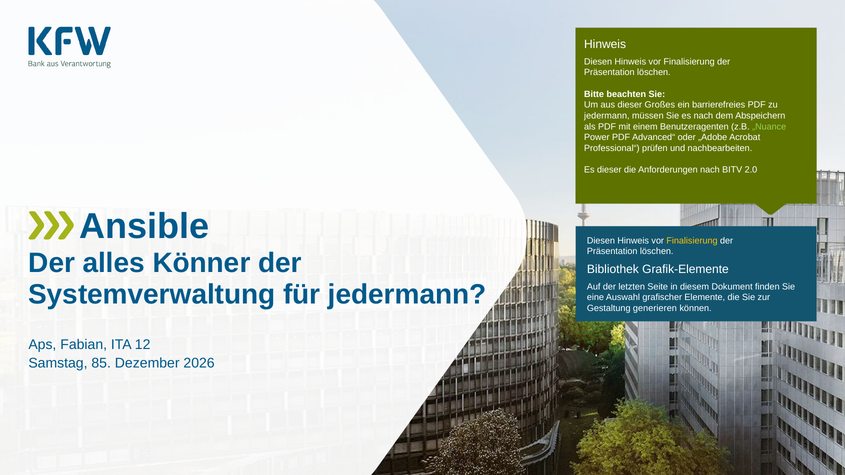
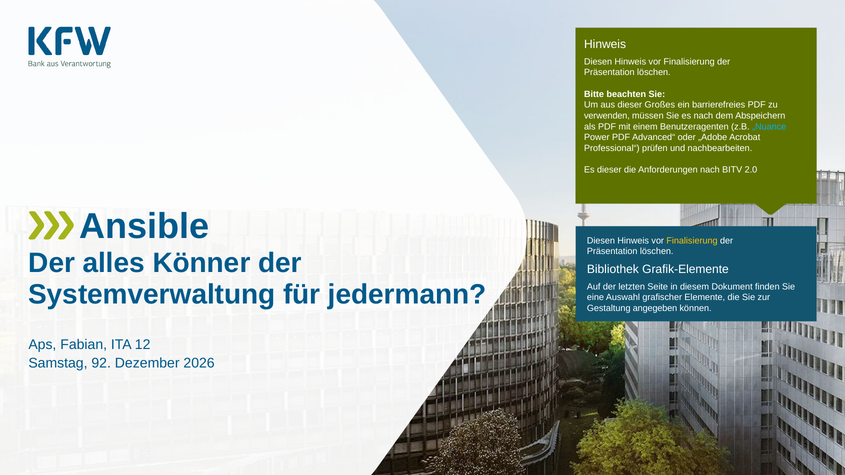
jedermann at (607, 116): jedermann -> verwenden
„Nuance colour: light green -> light blue
generieren: generieren -> angegeben
85: 85 -> 92
